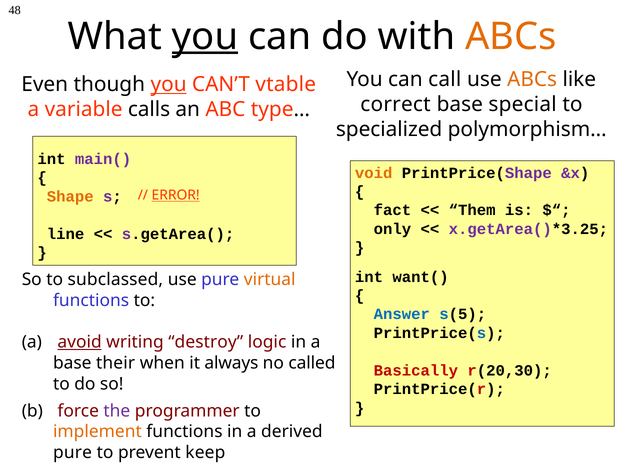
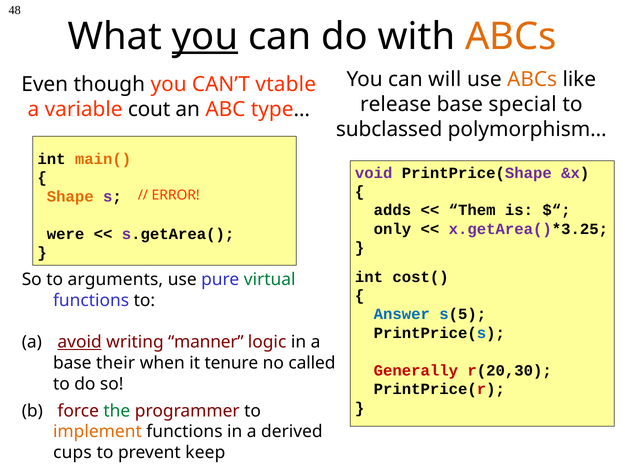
call: call -> will
you at (169, 85) underline: present -> none
correct: correct -> release
calls: calls -> cout
specialized: specialized -> subclassed
main( colour: purple -> orange
void colour: orange -> purple
ERROR underline: present -> none
fact: fact -> adds
line: line -> were
want(: want( -> cost(
subclassed: subclassed -> arguments
virtual colour: orange -> green
destroy: destroy -> manner
always: always -> tenure
Basically: Basically -> Generally
the colour: purple -> green
pure at (72, 453): pure -> cups
